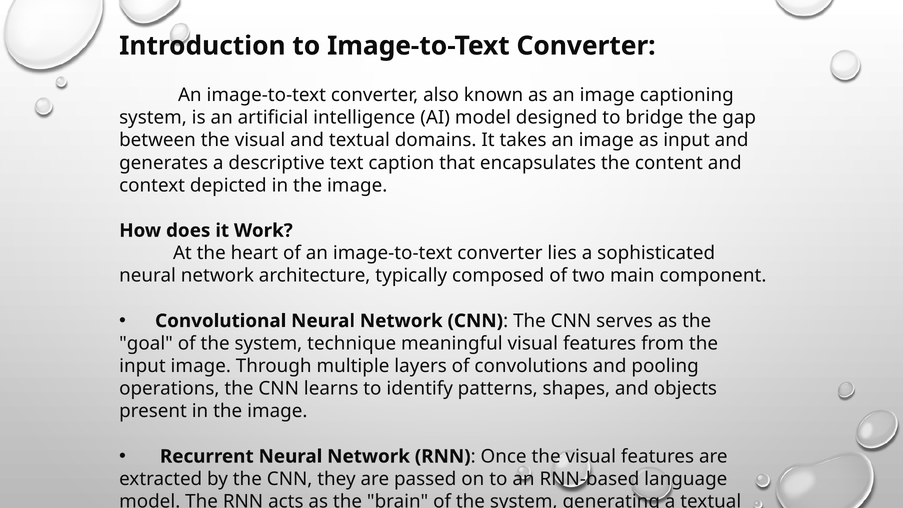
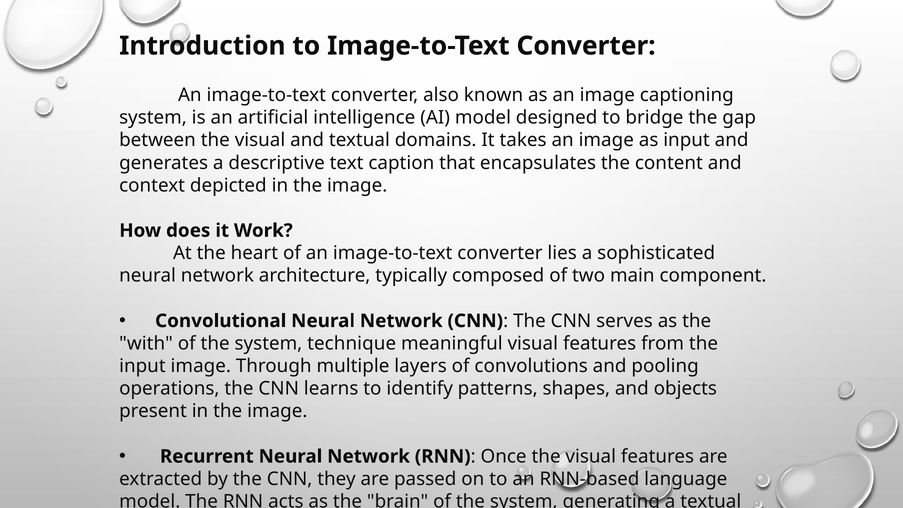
goal: goal -> with
